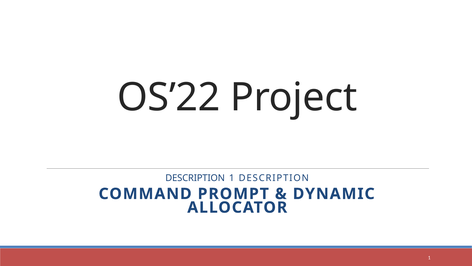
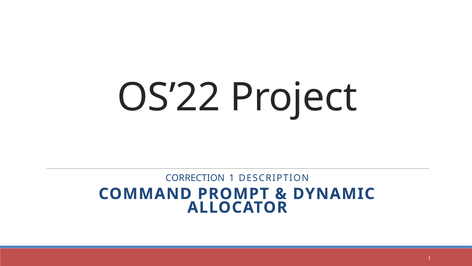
DESCRIPTION at (195, 178): DESCRIPTION -> CORRECTION
